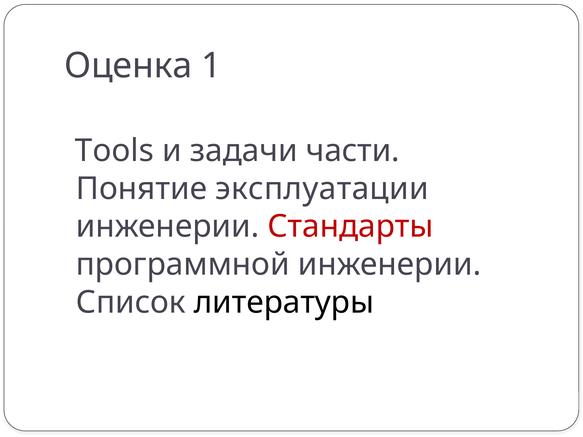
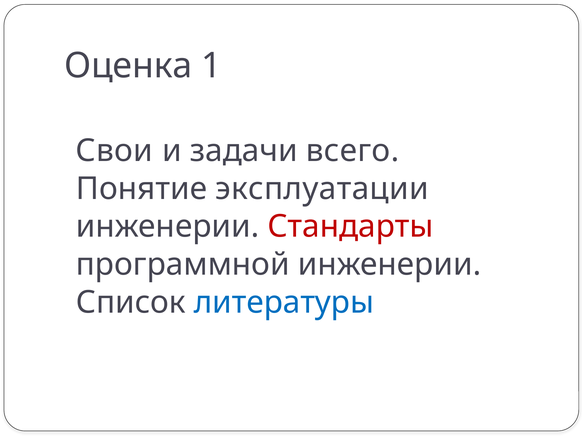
Tools: Tools -> Свои
части: части -> всего
литературы colour: black -> blue
